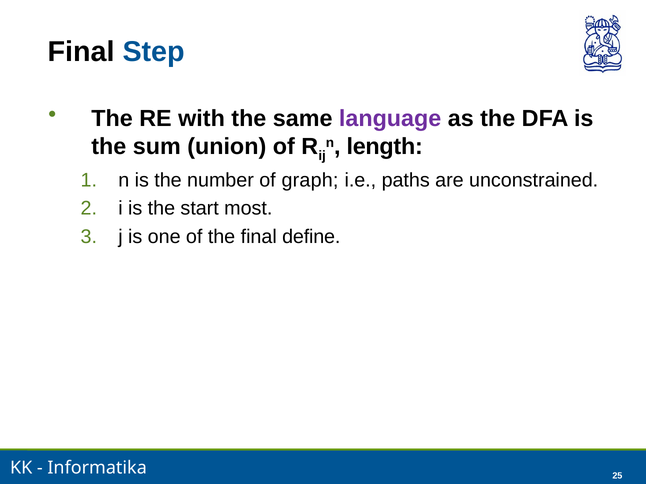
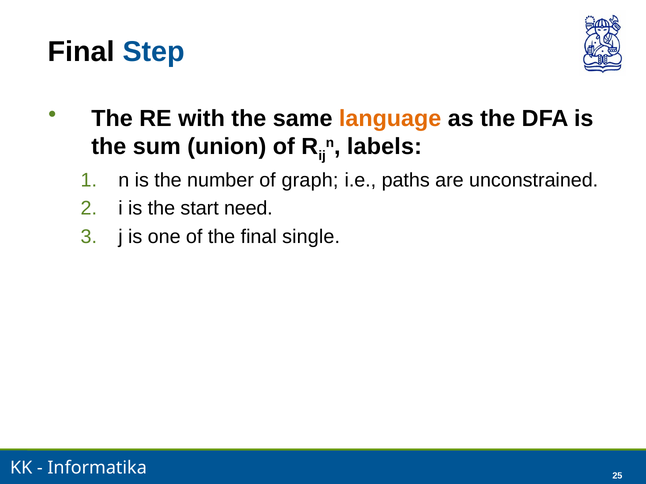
language colour: purple -> orange
length: length -> labels
most: most -> need
define: define -> single
